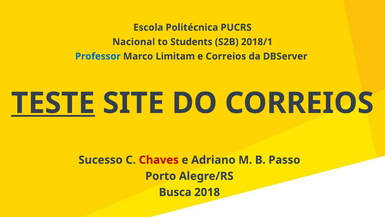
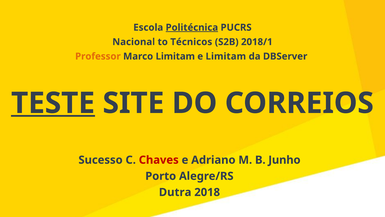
Politécnica underline: none -> present
Students: Students -> Técnicos
Professor colour: blue -> orange
e Correios: Correios -> Limitam
Passo: Passo -> Junho
Busca: Busca -> Dutra
